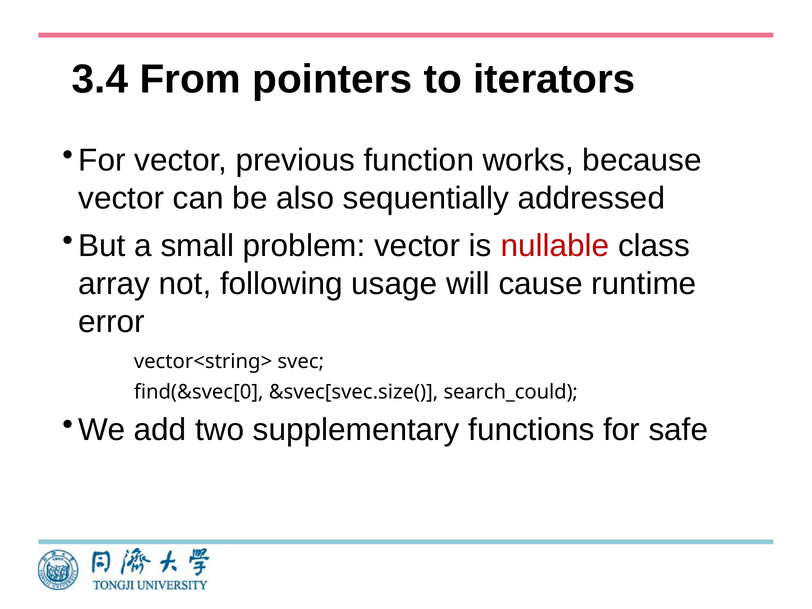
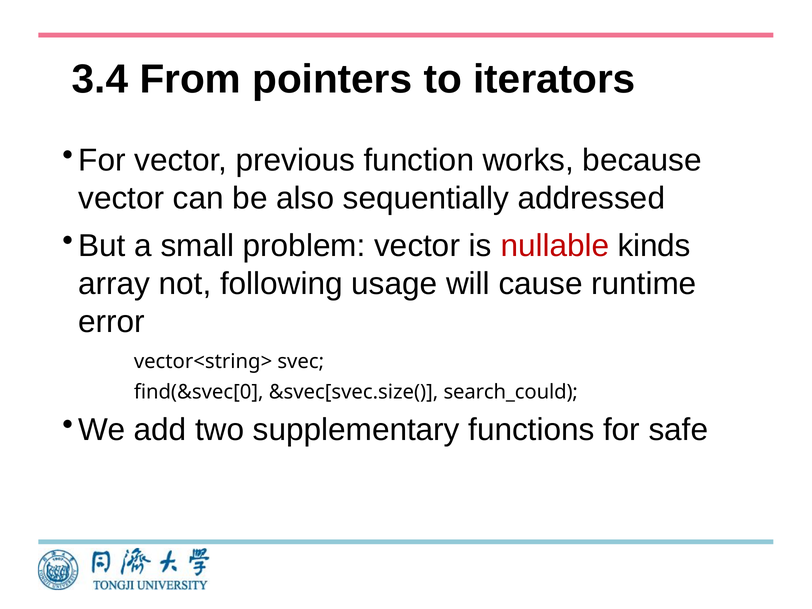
class: class -> kinds
